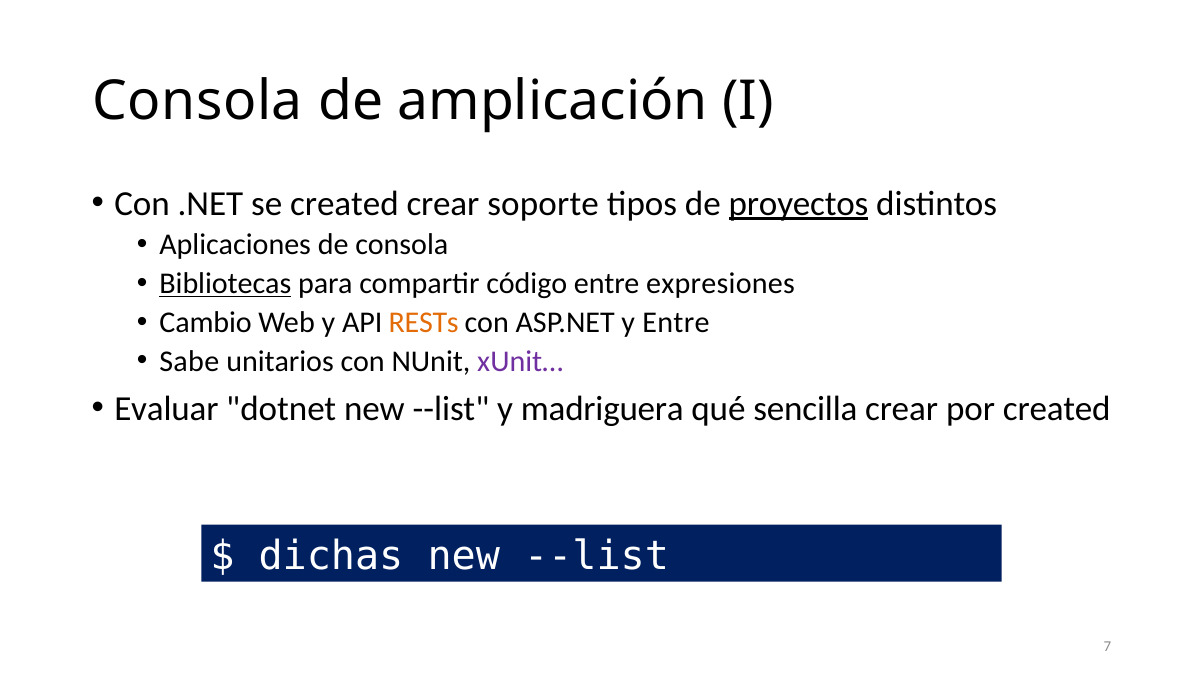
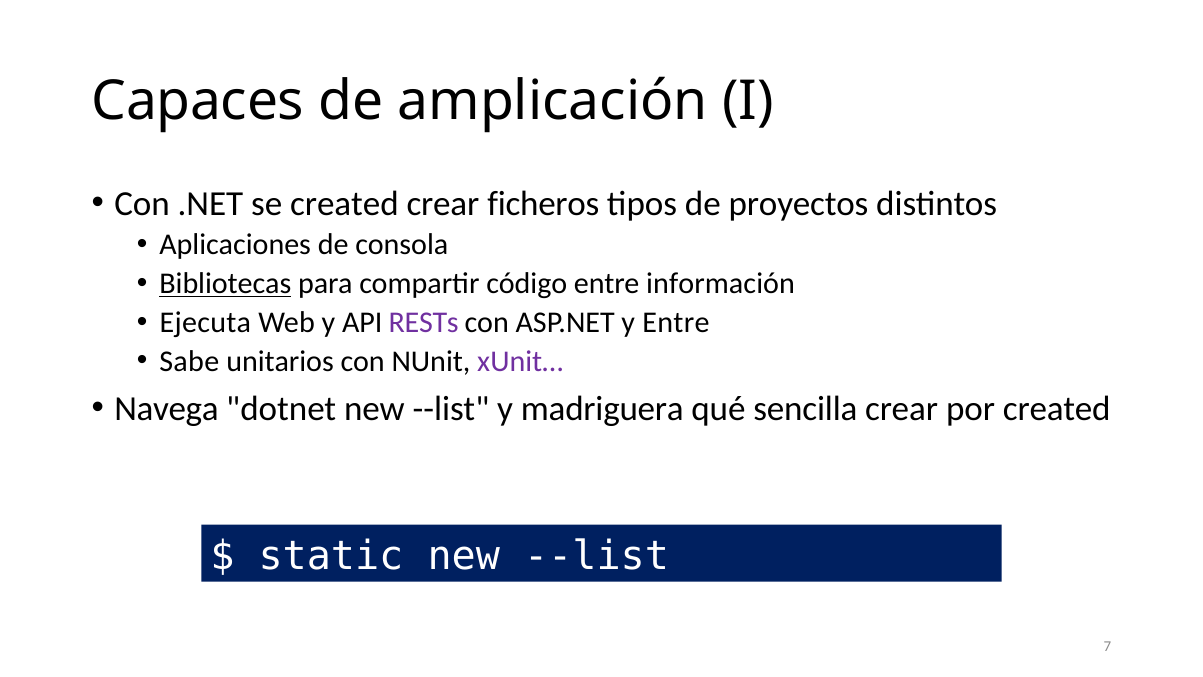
Consola at (198, 101): Consola -> Capaces
soporte: soporte -> ficheros
proyectos underline: present -> none
expresiones: expresiones -> información
Cambio: Cambio -> Ejecuta
RESTs colour: orange -> purple
Evaluar: Evaluar -> Navega
dichas: dichas -> static
